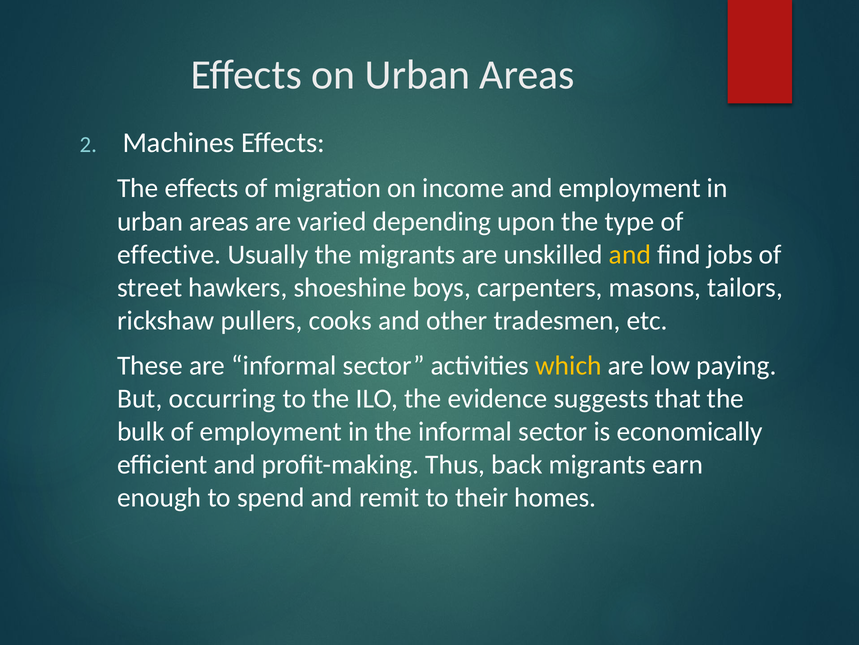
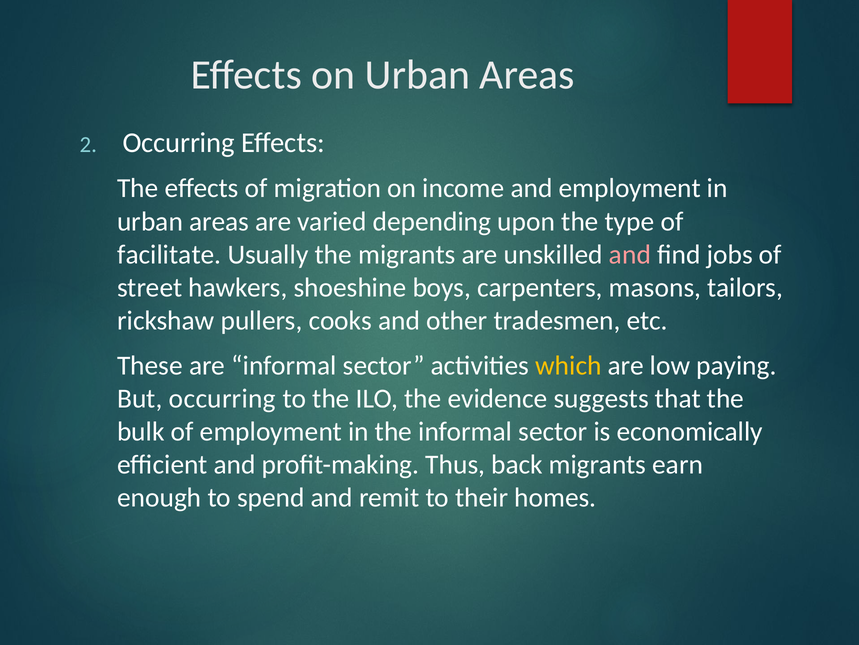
Machines at (179, 143): Machines -> Occurring
effective: effective -> facilitate
and at (630, 254) colour: yellow -> pink
